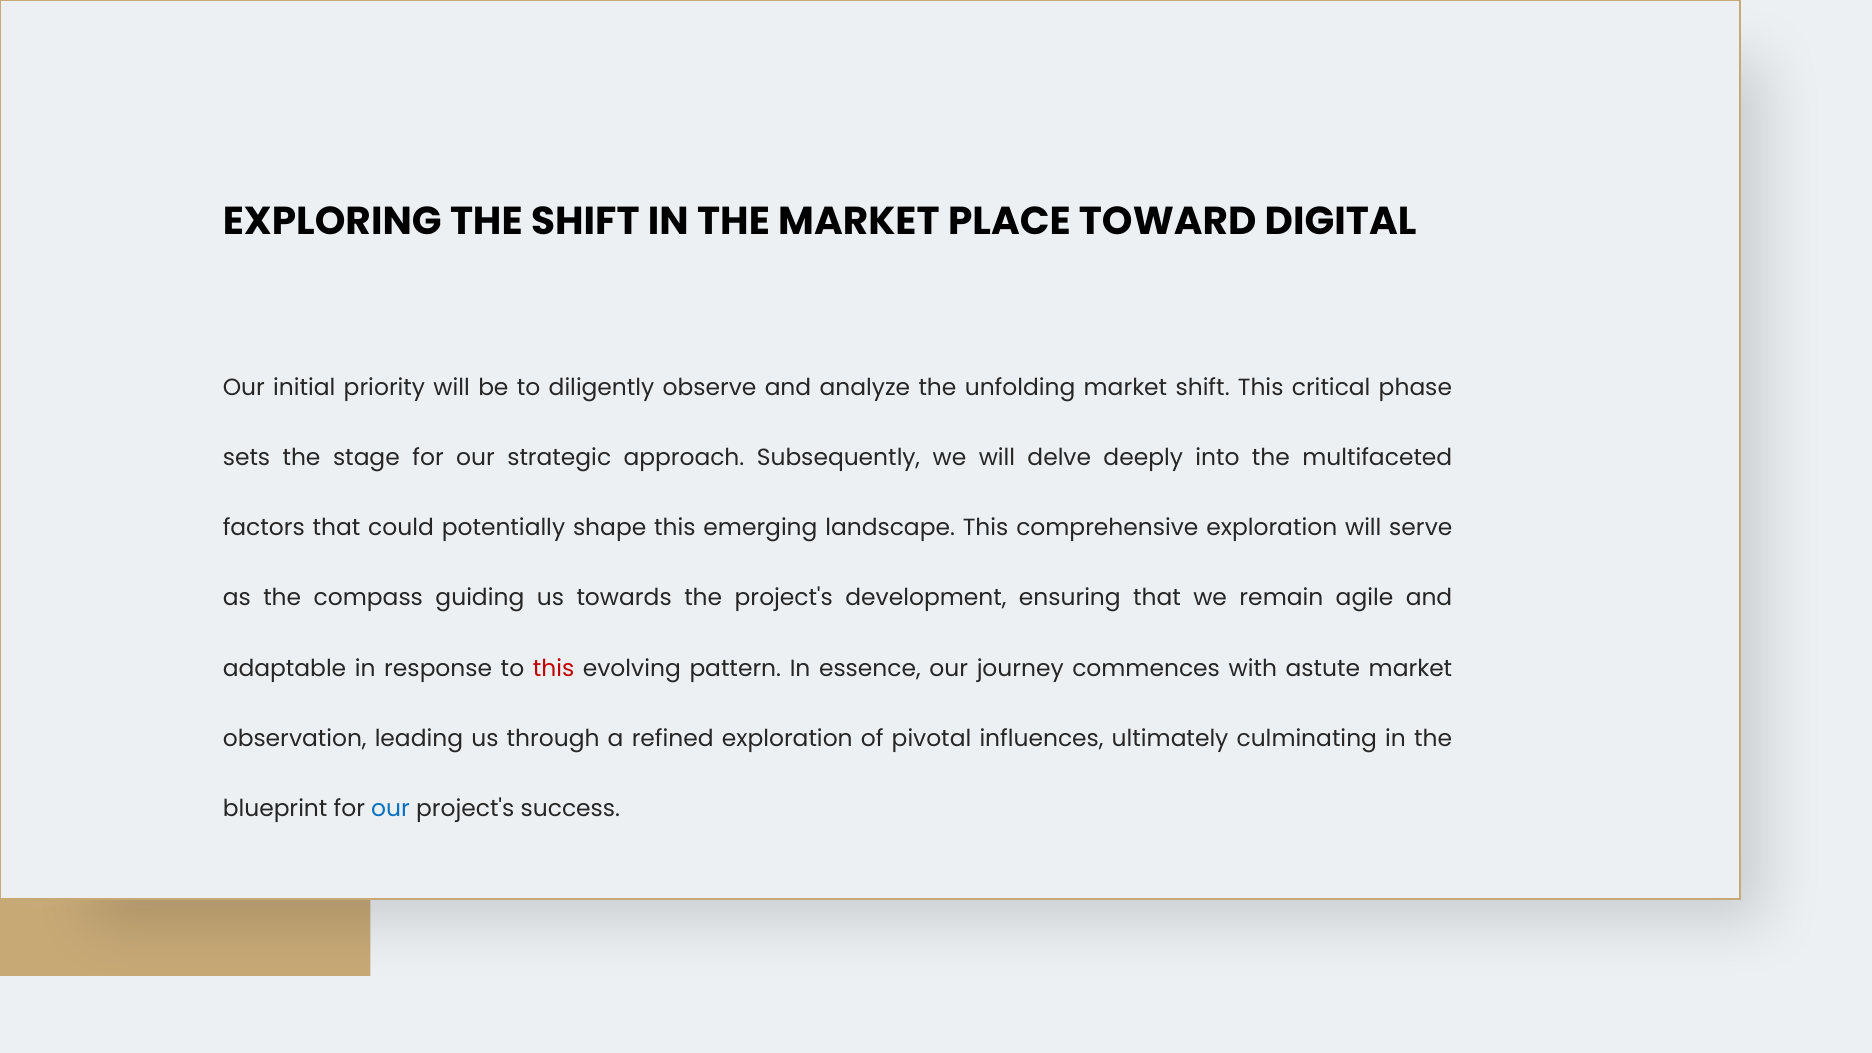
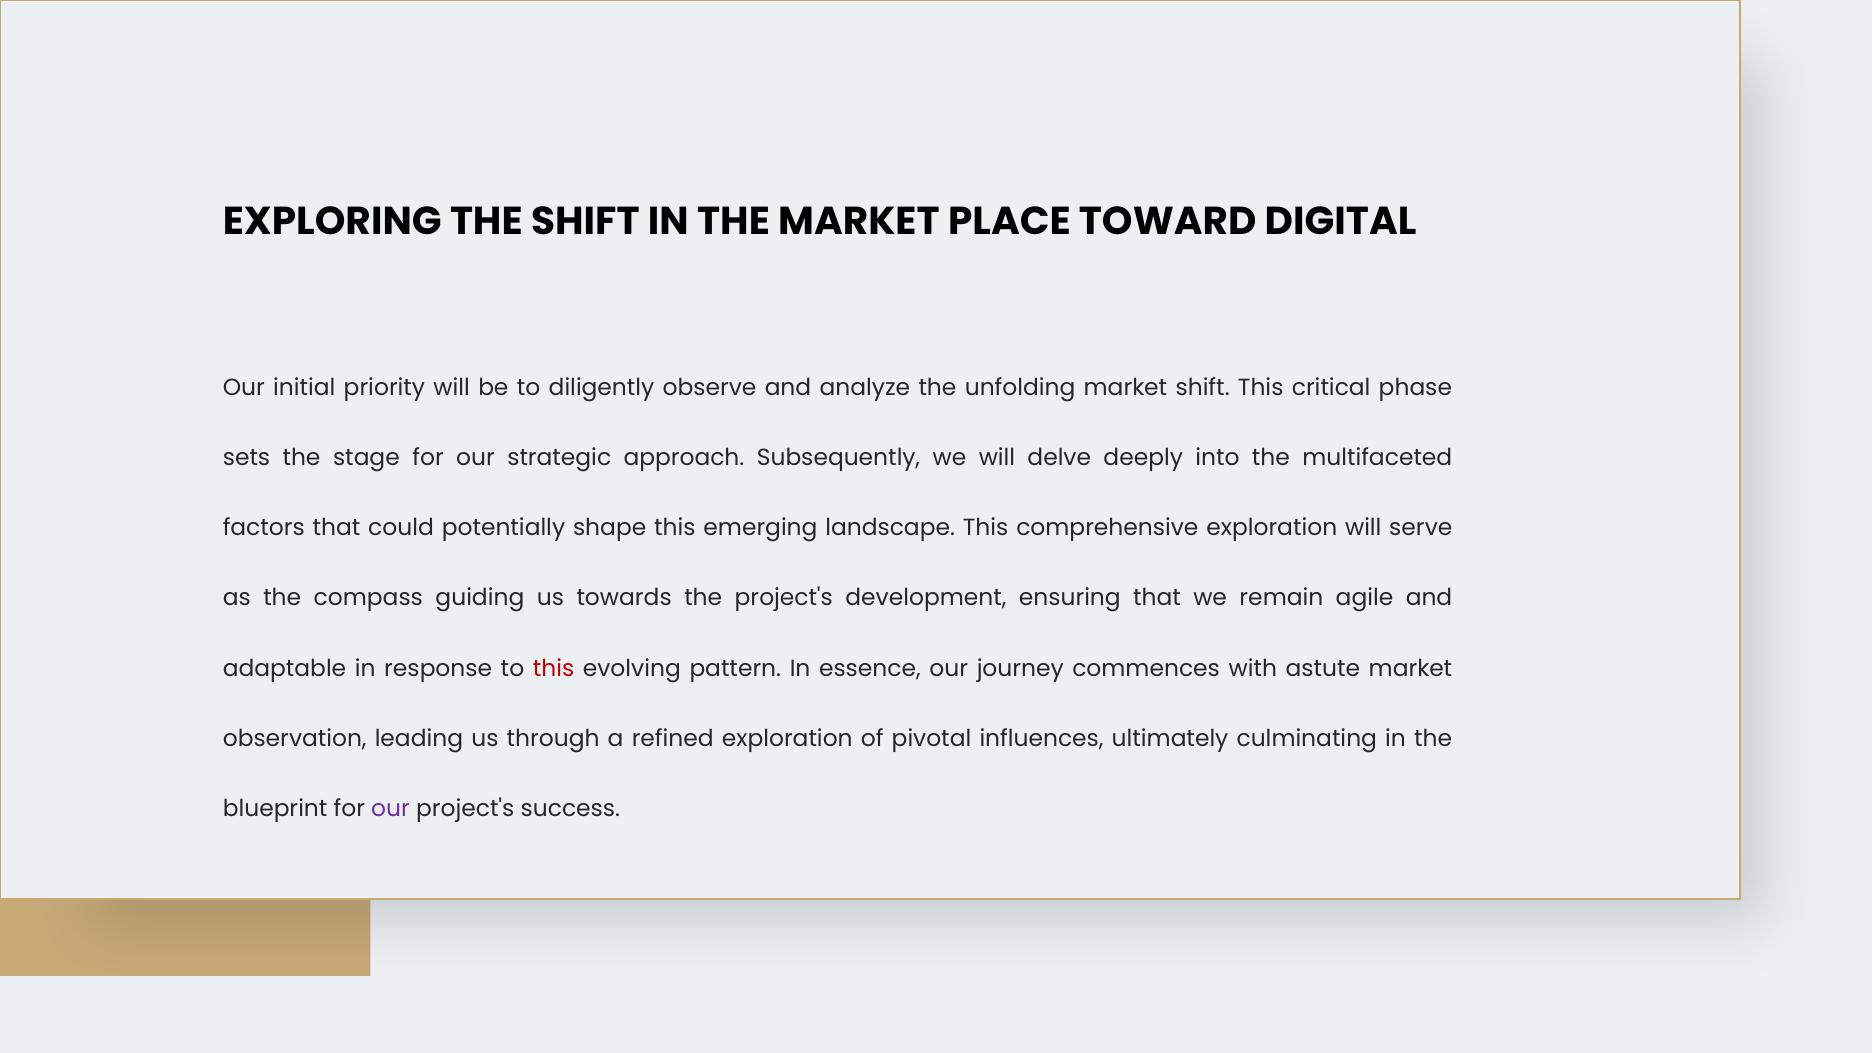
our at (391, 809) colour: blue -> purple
